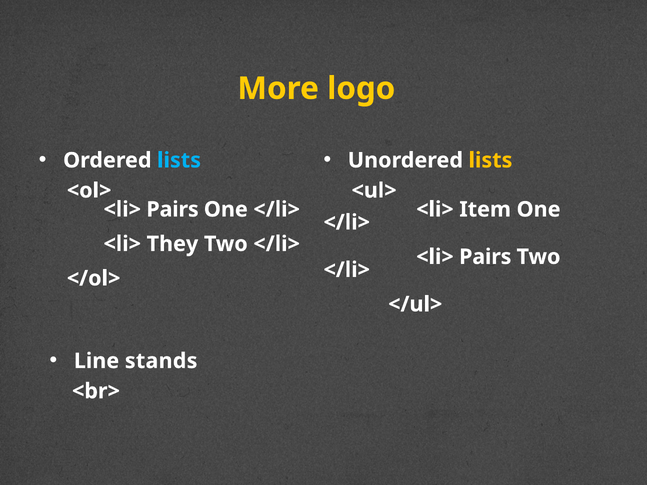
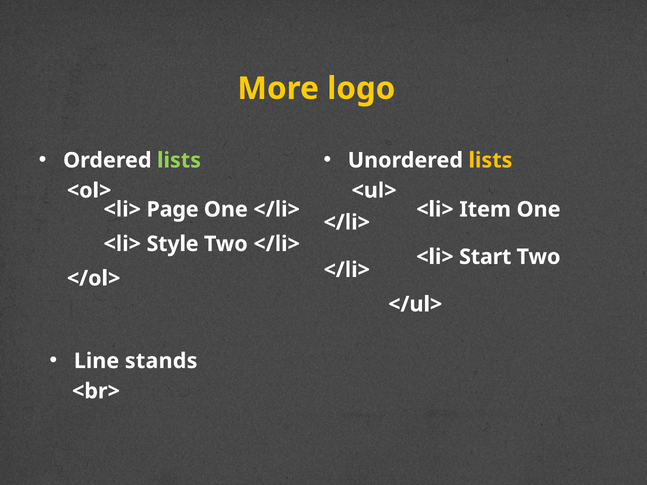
lists at (179, 160) colour: light blue -> light green
Pairs at (173, 210): Pairs -> Page
They: They -> Style
Pairs at (485, 257): Pairs -> Start
